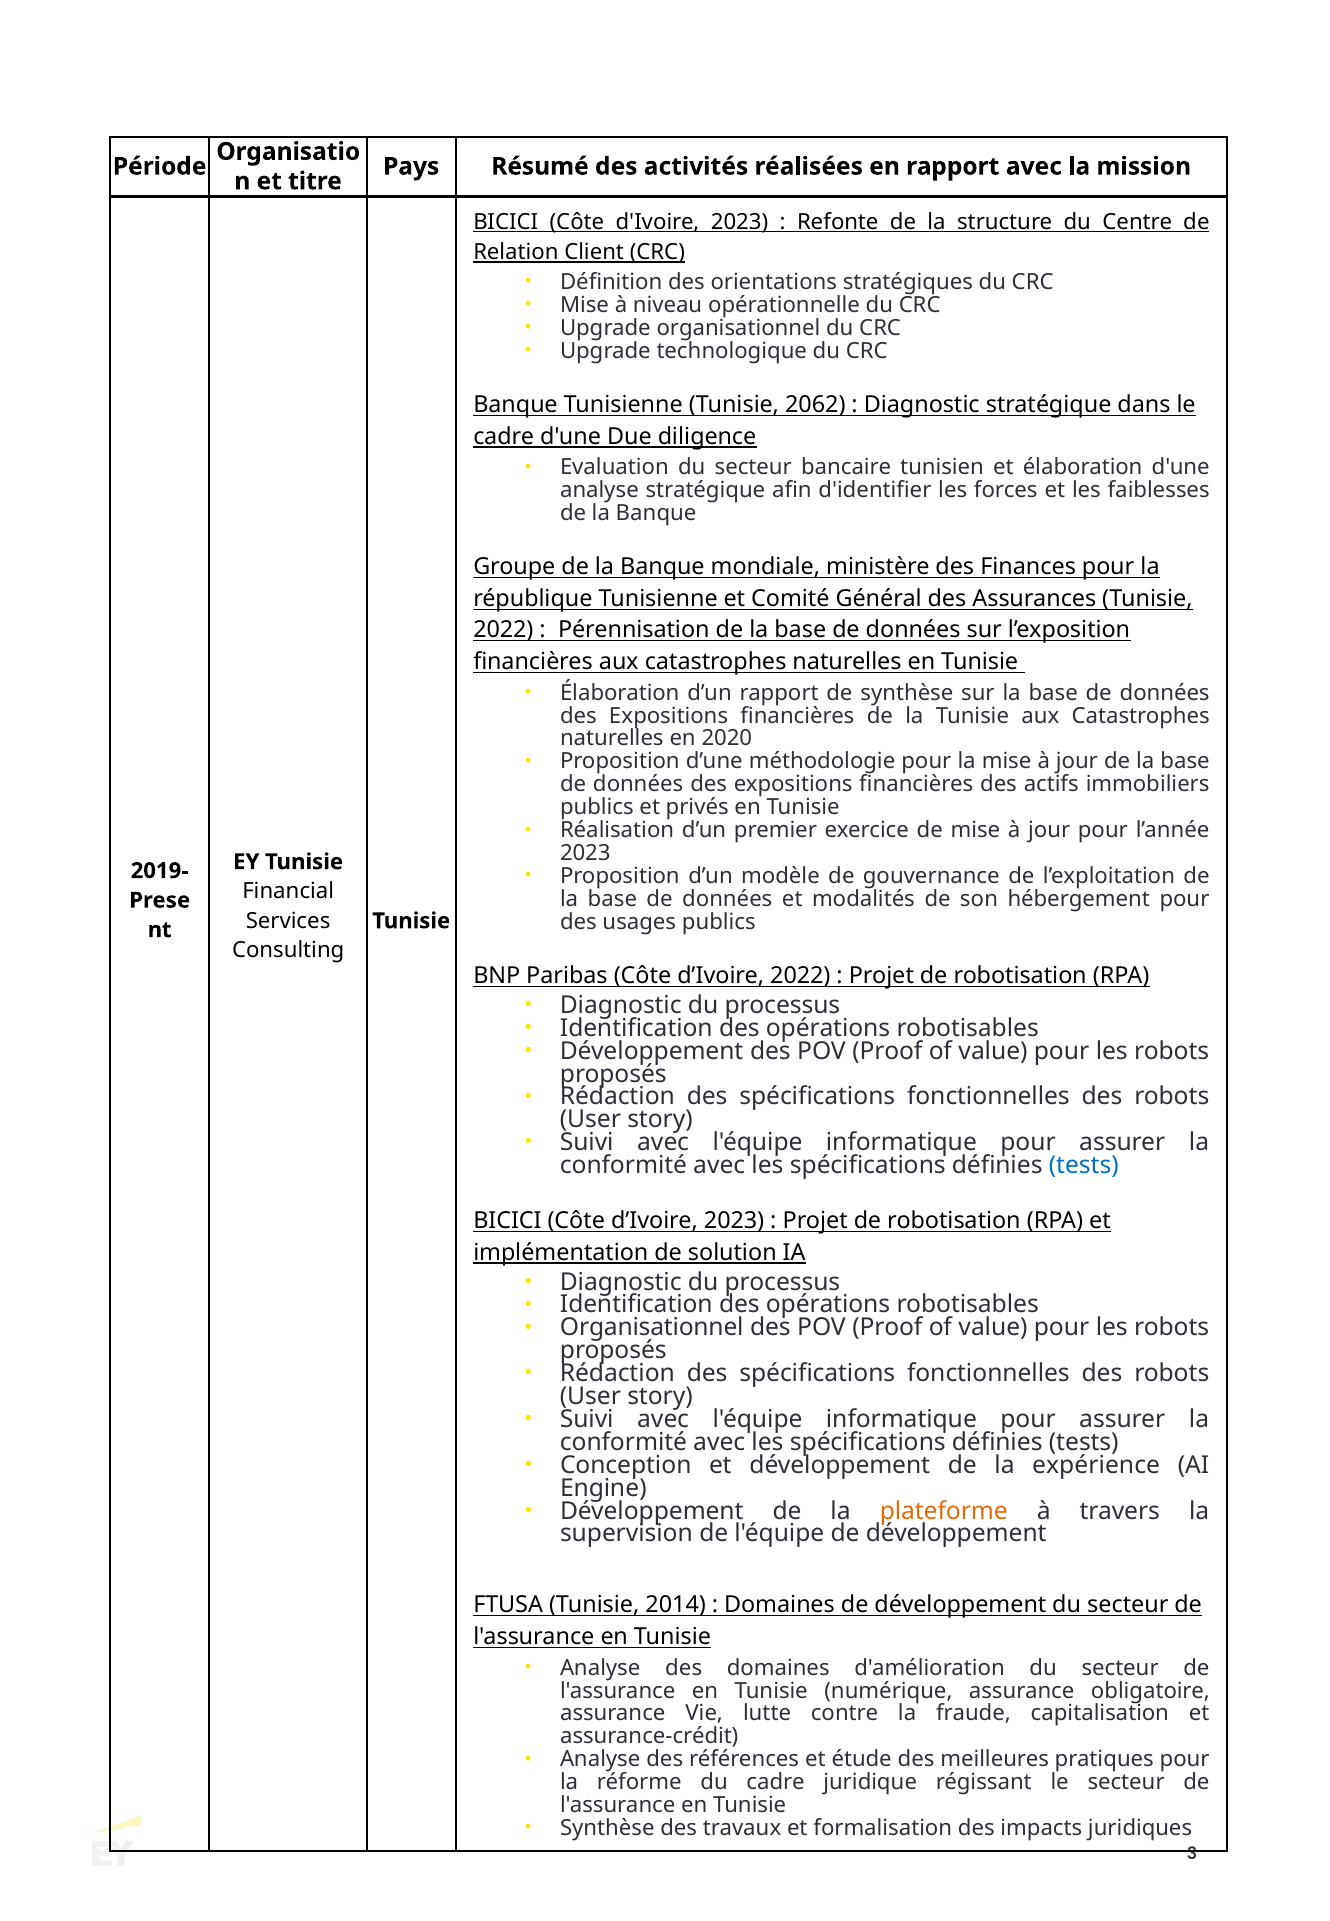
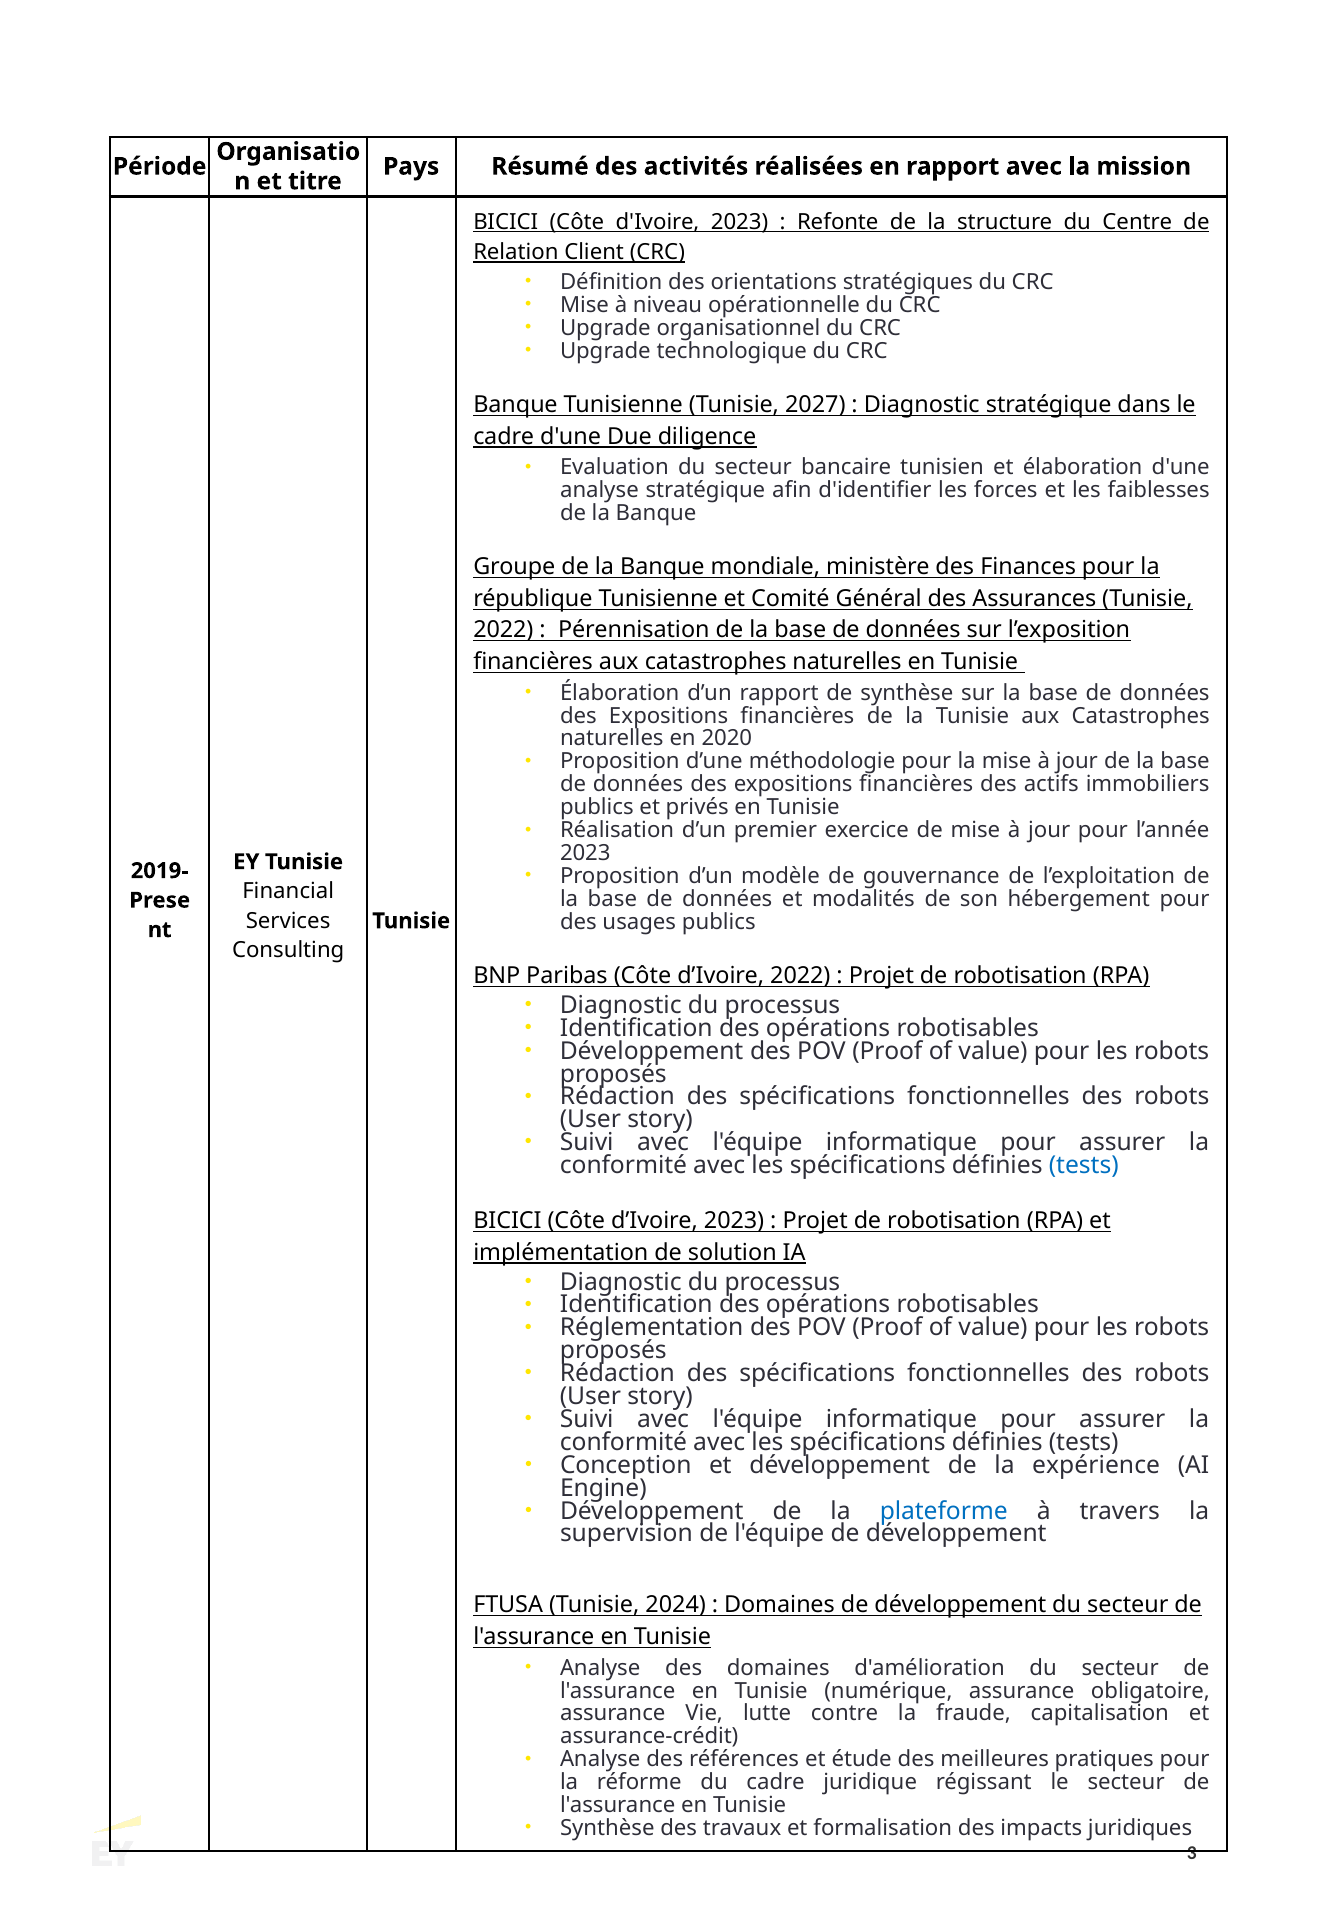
2062: 2062 -> 2027
Organisationnel at (652, 1328): Organisationnel -> Réglementation
plateforme colour: orange -> blue
2014: 2014 -> 2024
